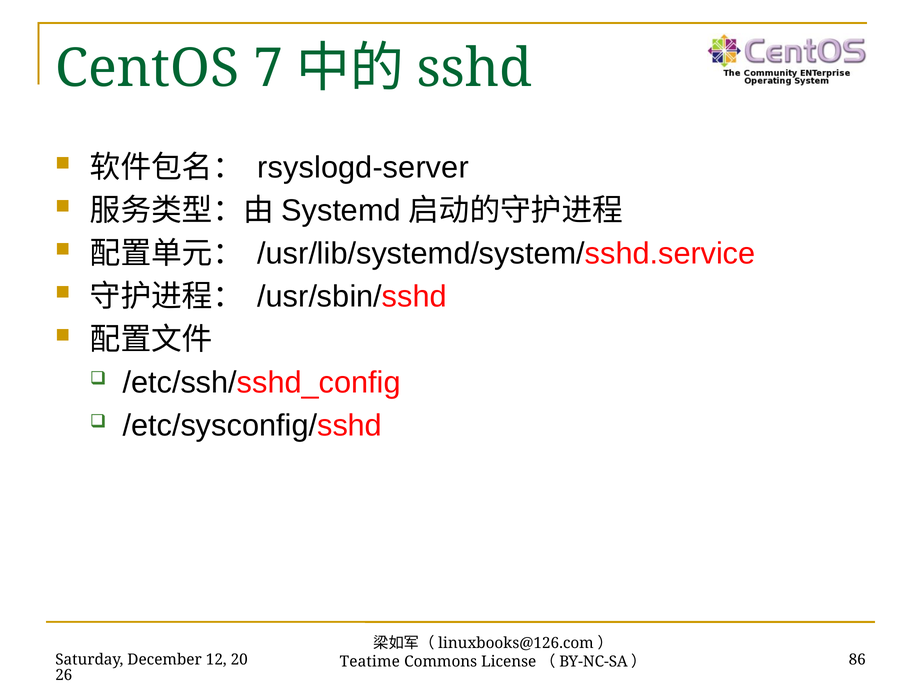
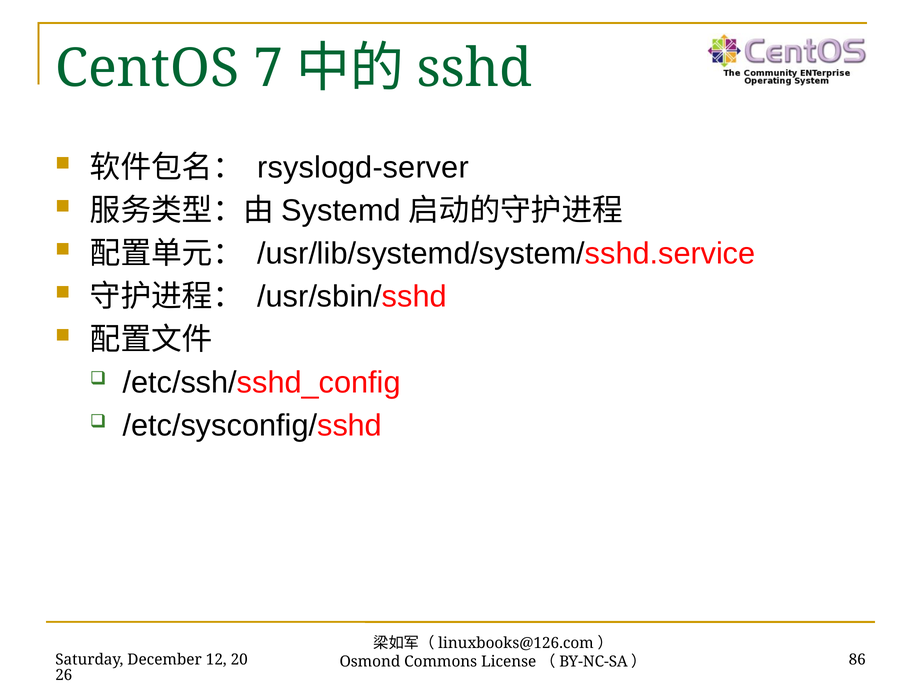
Teatime: Teatime -> Osmond
